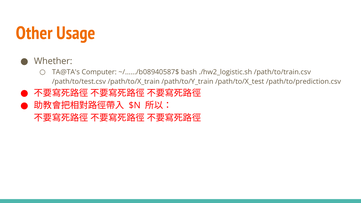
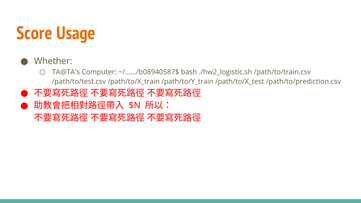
Other: Other -> Score
